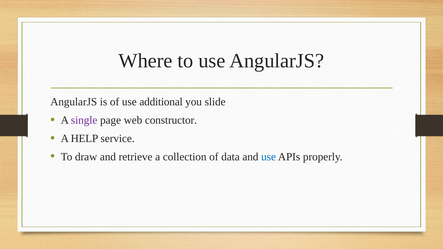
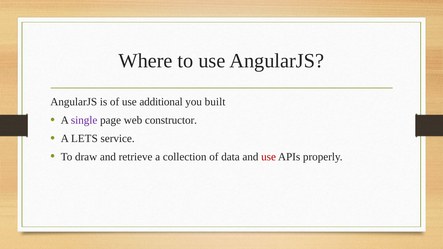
slide: slide -> built
HELP: HELP -> LETS
use at (269, 157) colour: blue -> red
